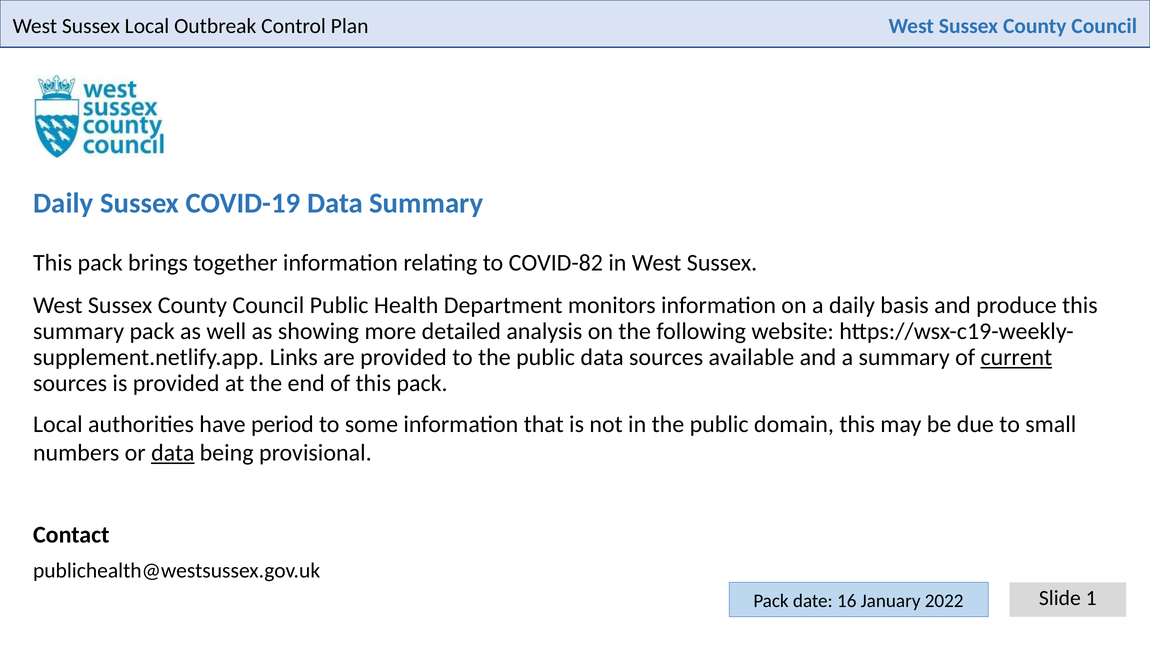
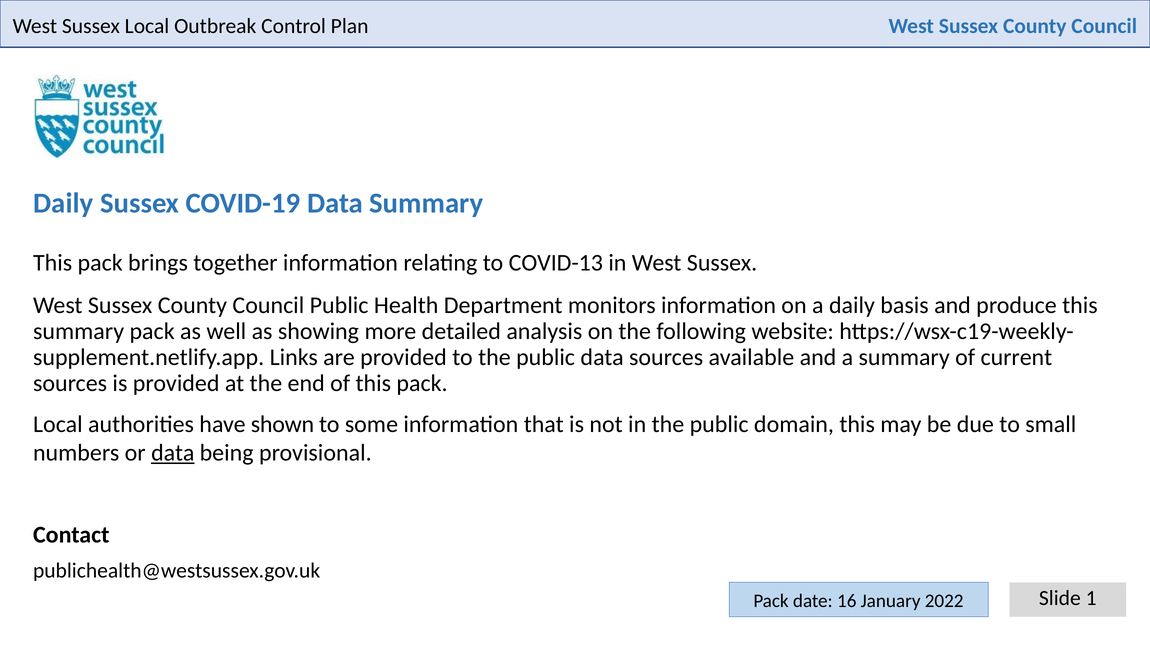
COVID-82: COVID-82 -> COVID-13
current underline: present -> none
period: period -> shown
